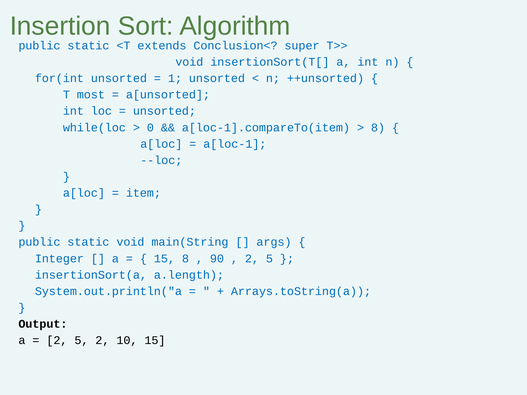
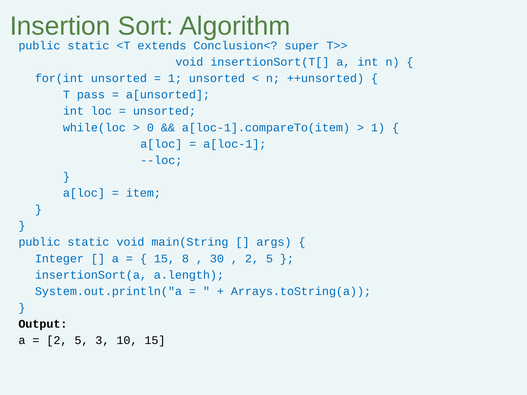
most: most -> pass
8 at (378, 128): 8 -> 1
90: 90 -> 30
5 2: 2 -> 3
